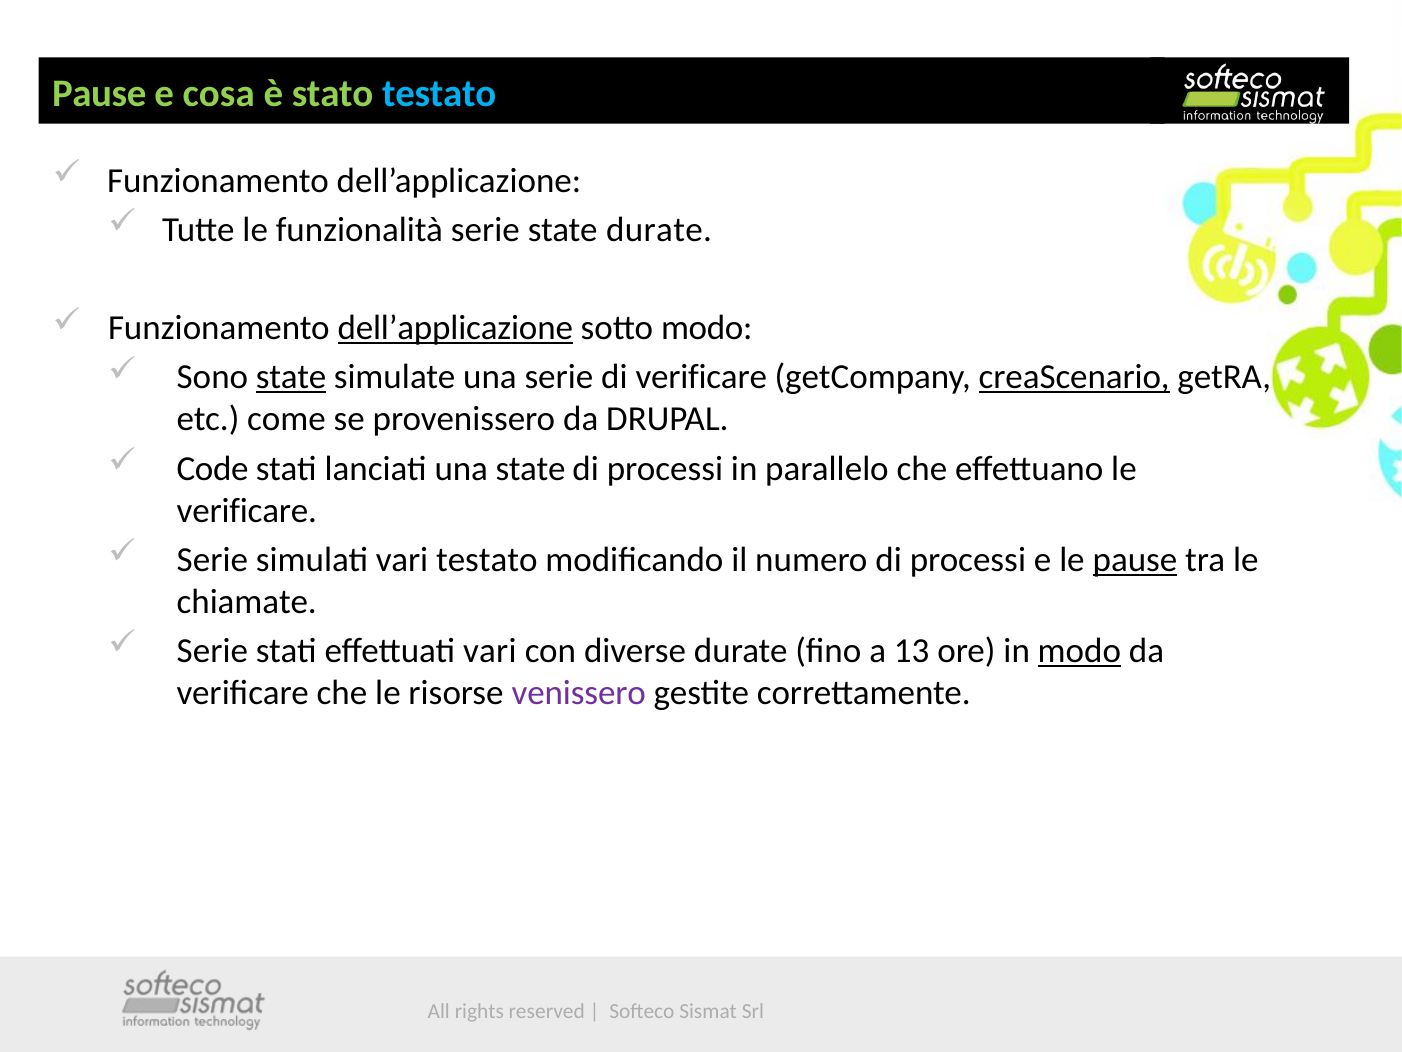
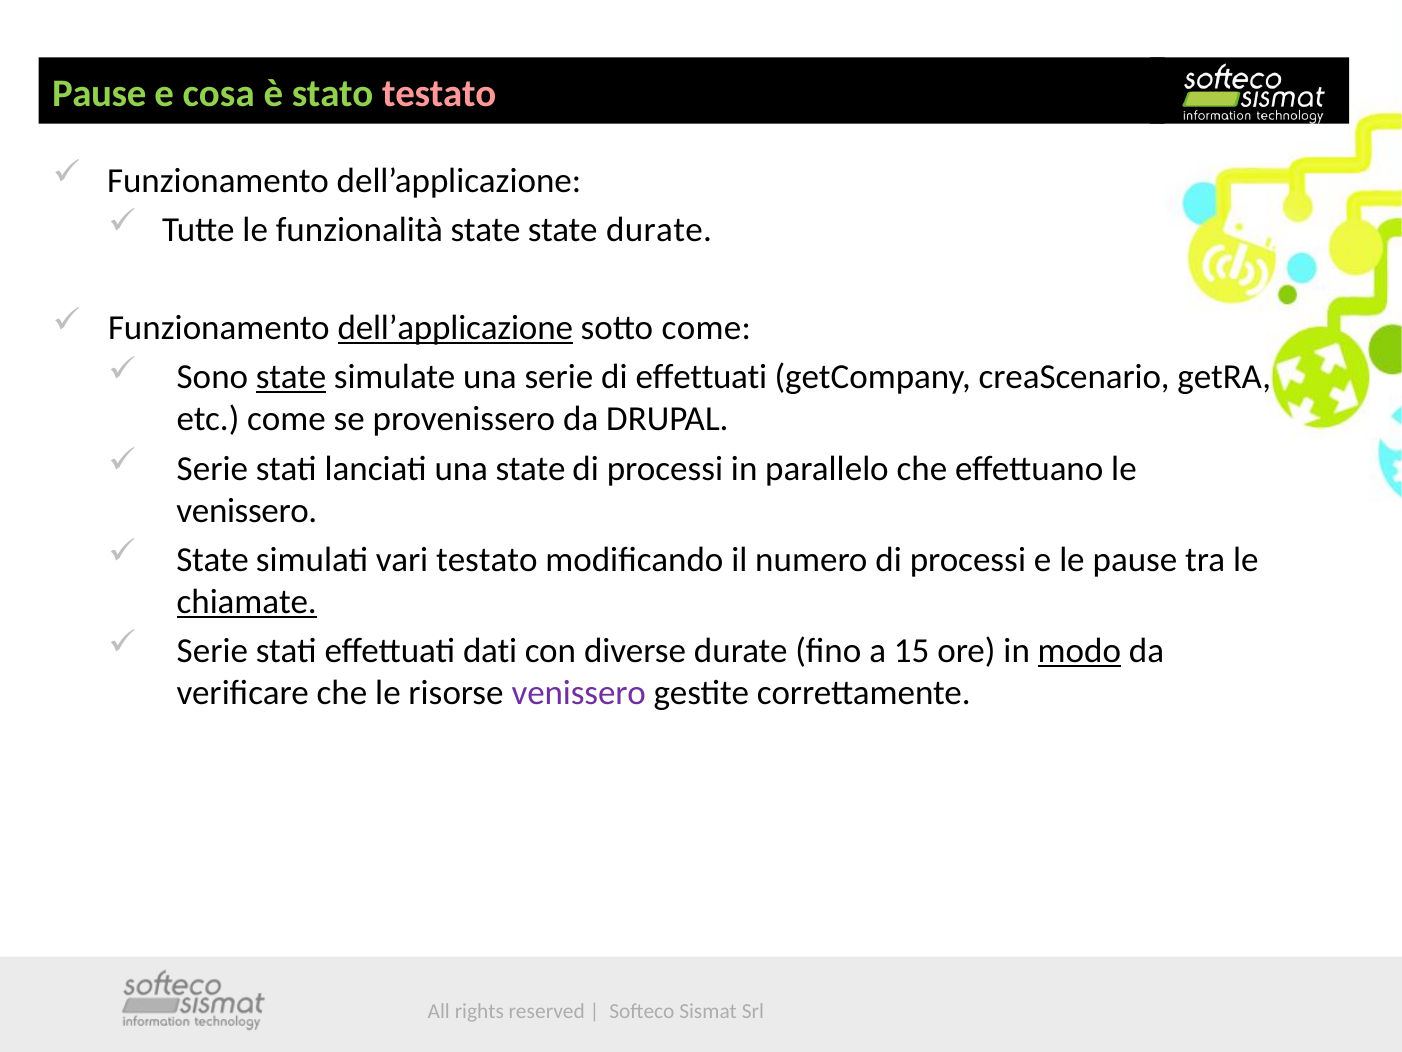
testato at (439, 93) colour: light blue -> pink
funzionalità serie: serie -> state
sotto modo: modo -> come
di verificare: verificare -> effettuati
creaScenario underline: present -> none
Code at (213, 468): Code -> Serie
verificare at (247, 510): verificare -> venissero
Serie at (212, 559): Serie -> State
pause at (1135, 559) underline: present -> none
chiamate underline: none -> present
effettuati vari: vari -> dati
13: 13 -> 15
